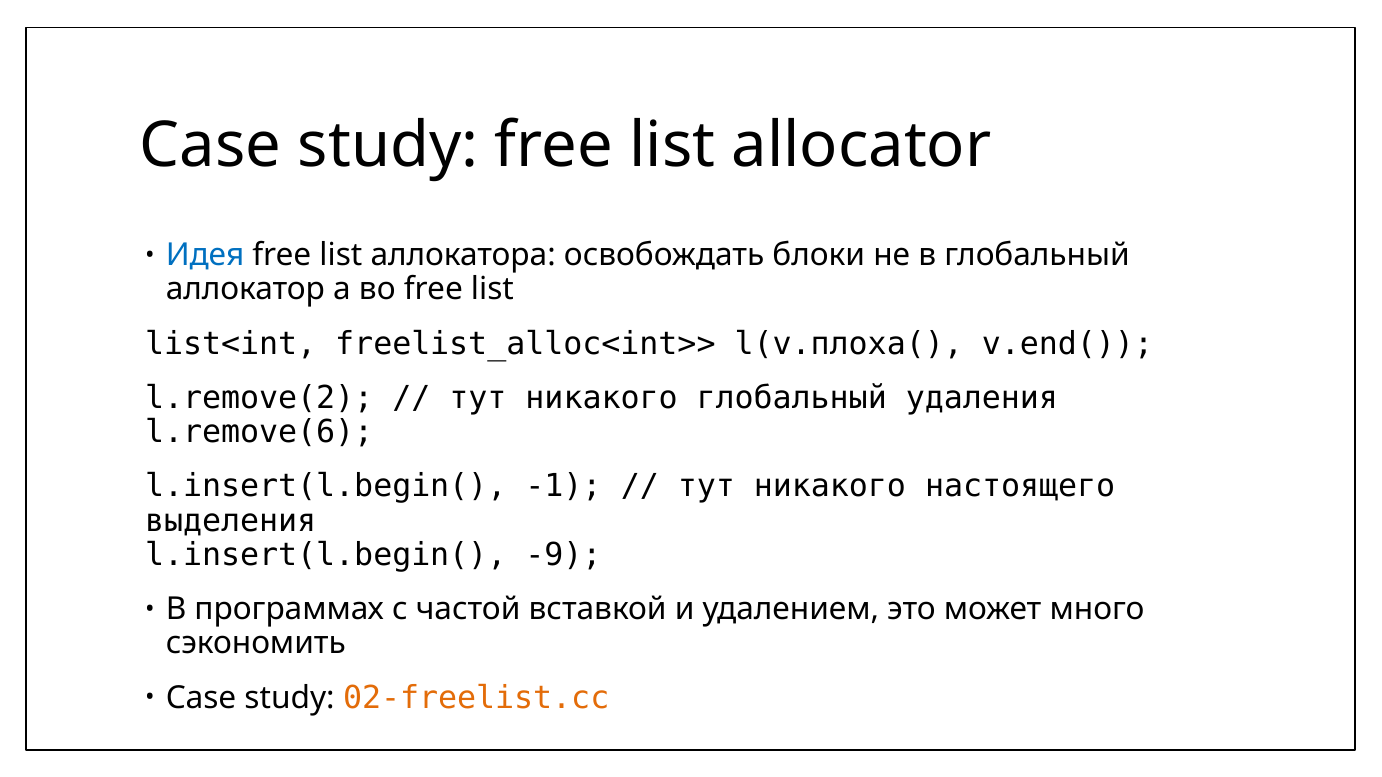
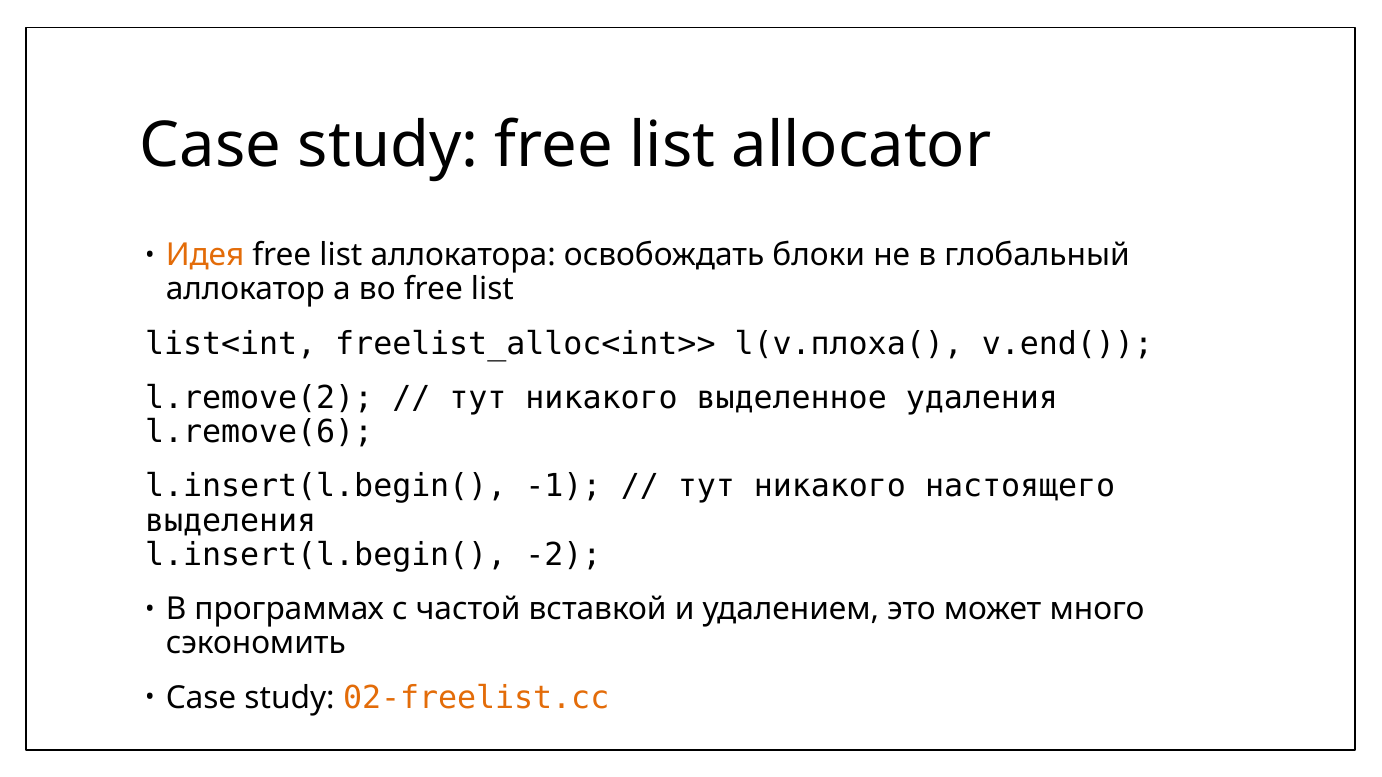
Идея colour: blue -> orange
никакого глобальный: глобальный -> выделенное
-9: -9 -> -2
